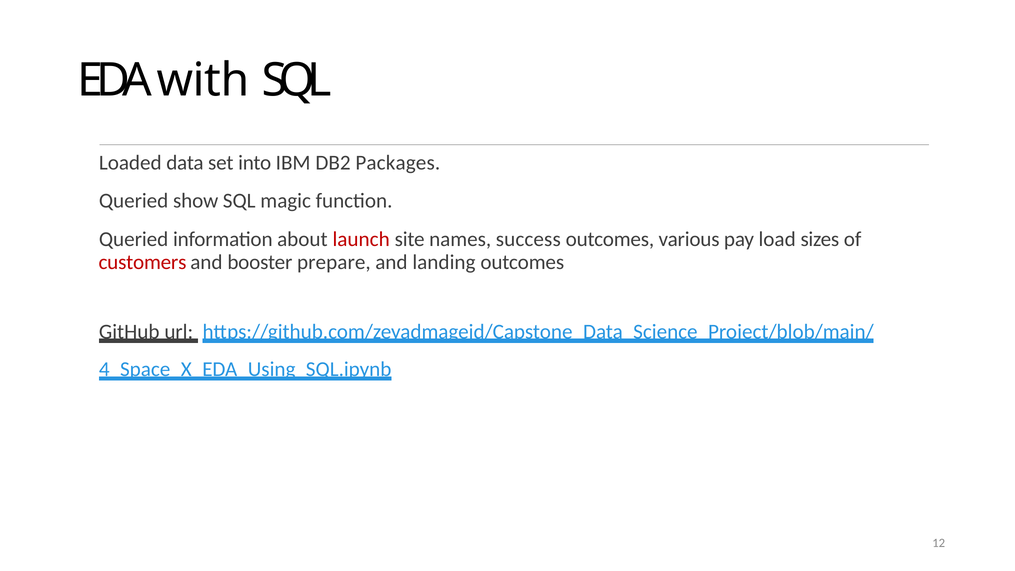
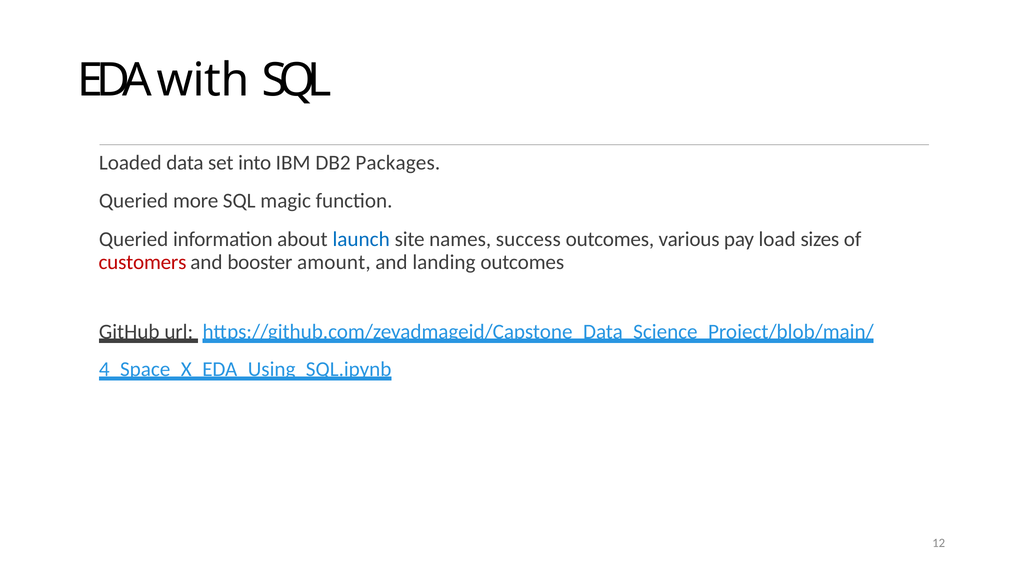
show: show -> more
launch colour: red -> blue
prepare: prepare -> amount
